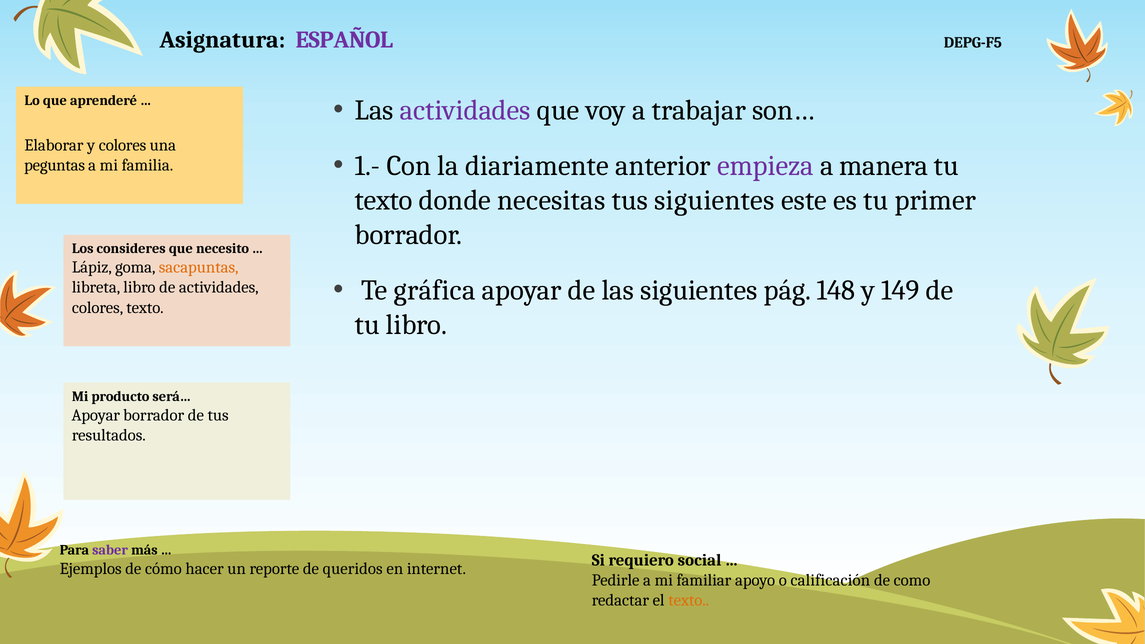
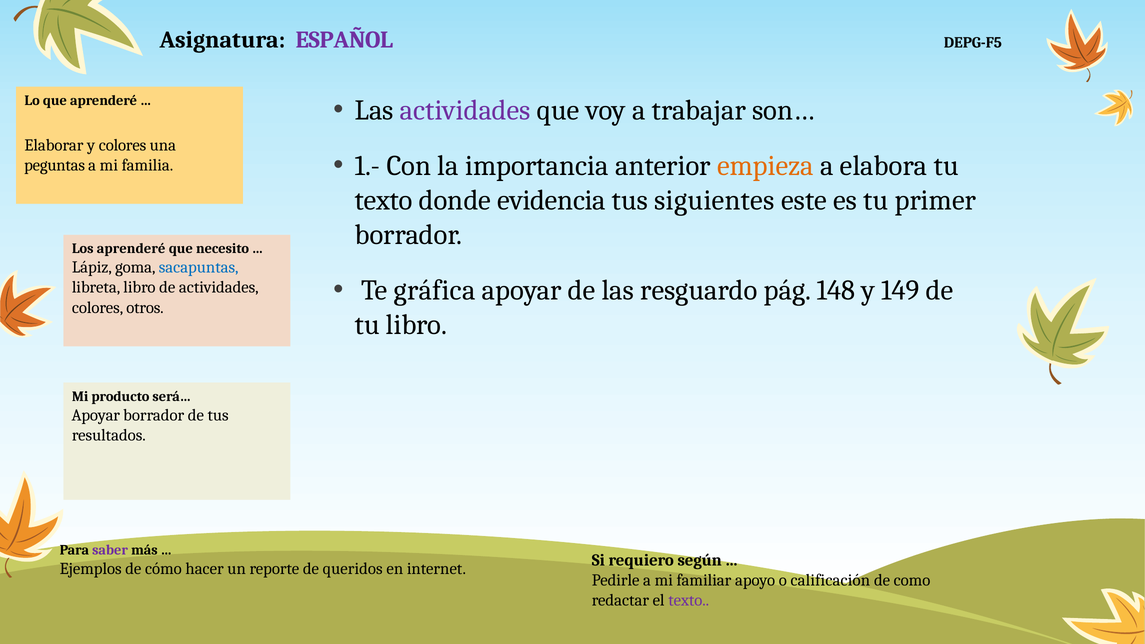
diariamente: diariamente -> importancia
empieza colour: purple -> orange
manera: manera -> elabora
necesitas: necesitas -> evidencia
Los consideres: consideres -> aprenderé
sacapuntas colour: orange -> blue
las siguientes: siguientes -> resguardo
colores texto: texto -> otros
social: social -> según
texto at (689, 600) colour: orange -> purple
